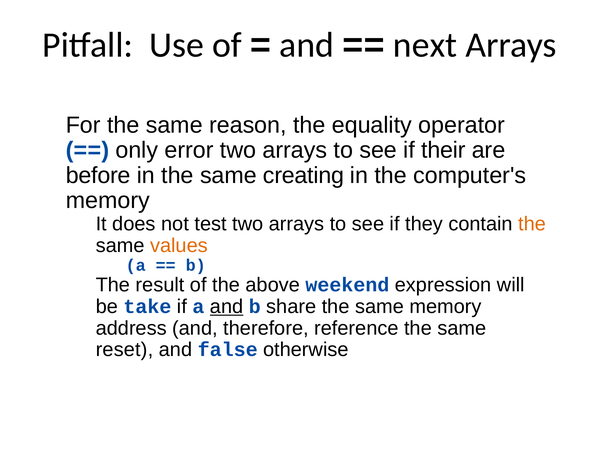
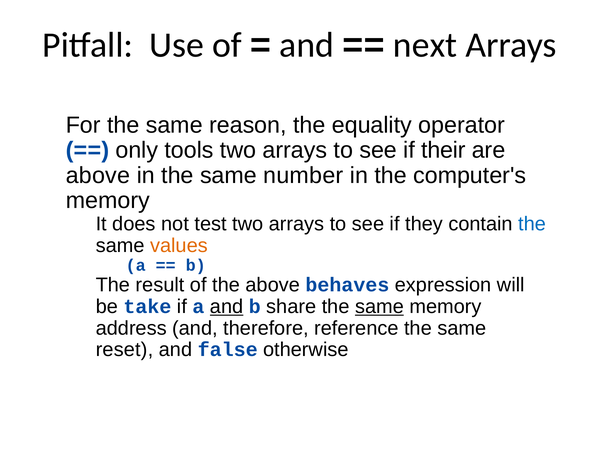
error: error -> tools
before at (98, 176): before -> above
creating: creating -> number
the at (532, 224) colour: orange -> blue
weekend: weekend -> behaves
same at (379, 307) underline: none -> present
